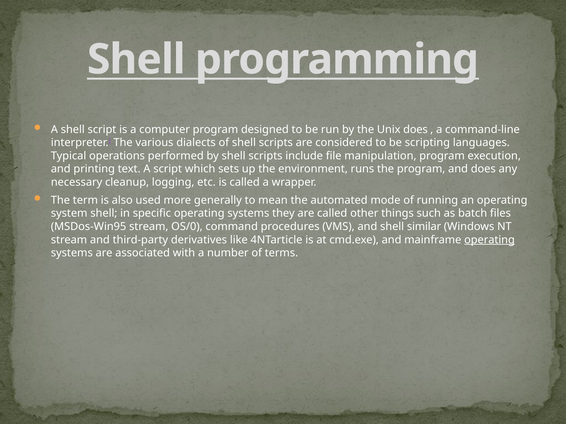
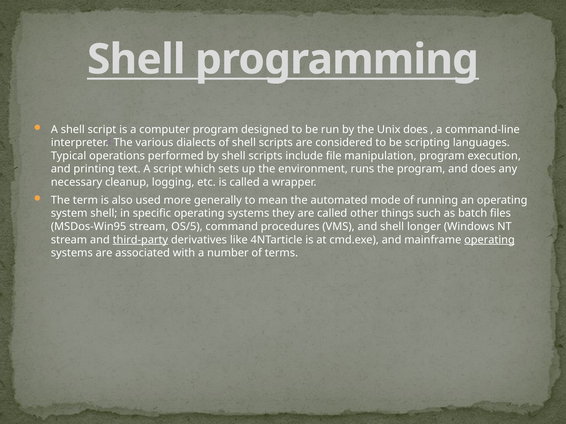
OS/0: OS/0 -> OS/5
similar: similar -> longer
third-party underline: none -> present
